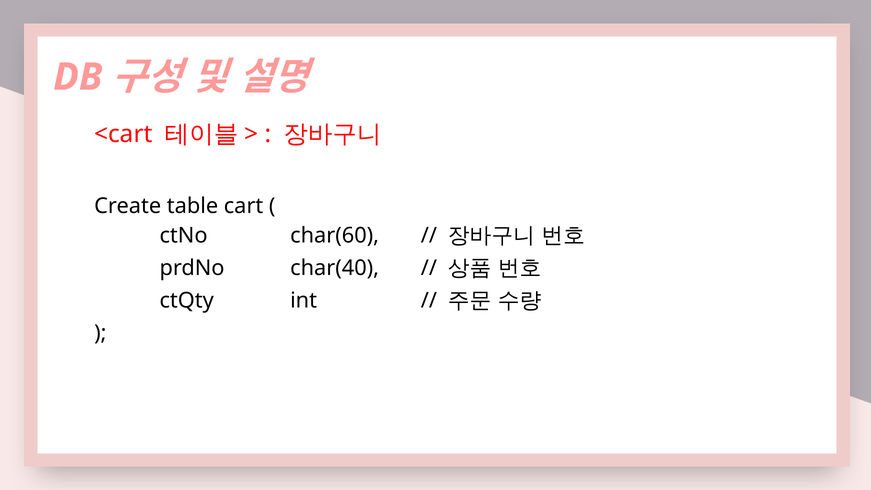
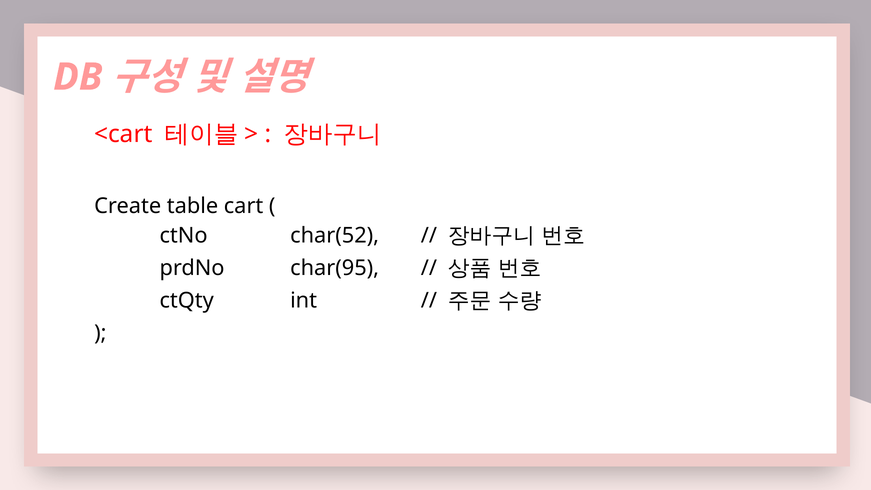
char(60: char(60 -> char(52
char(40: char(40 -> char(95
